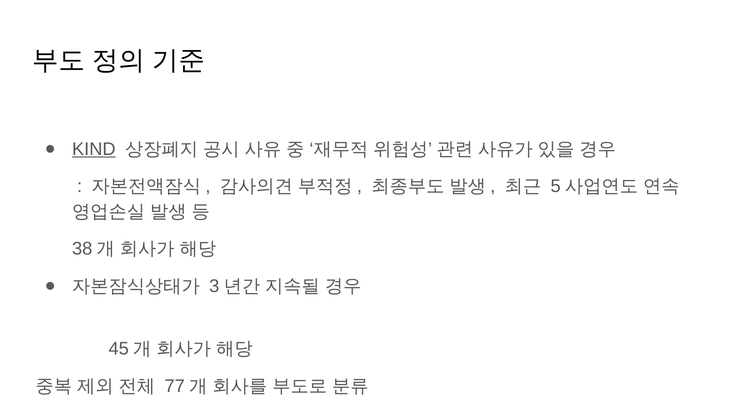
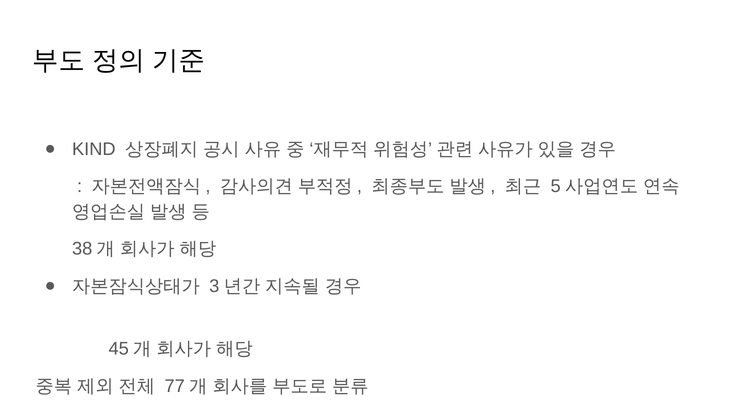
KIND underline: present -> none
